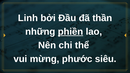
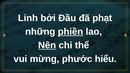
thần: thần -> phạt
Nên underline: none -> present
siêu: siêu -> hiểu
